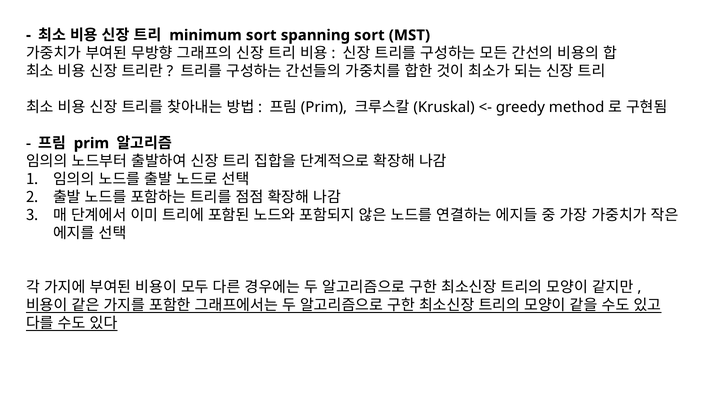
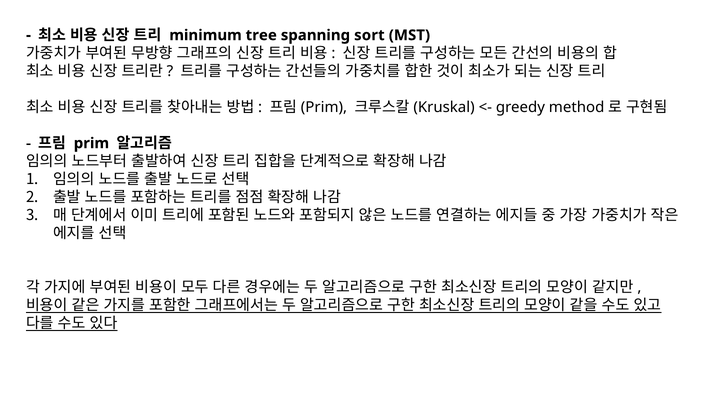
minimum sort: sort -> tree
